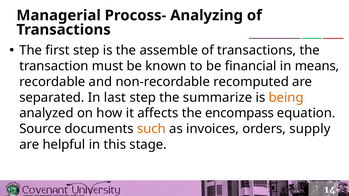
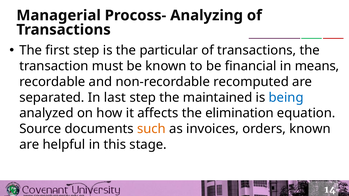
assemble: assemble -> particular
summarize: summarize -> maintained
being colour: orange -> blue
encompass: encompass -> elimination
orders supply: supply -> known
